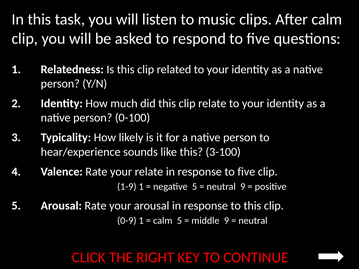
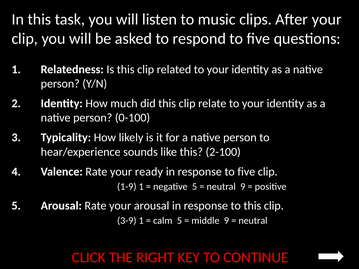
After calm: calm -> your
3-100: 3-100 -> 2-100
your relate: relate -> ready
0-9: 0-9 -> 3-9
